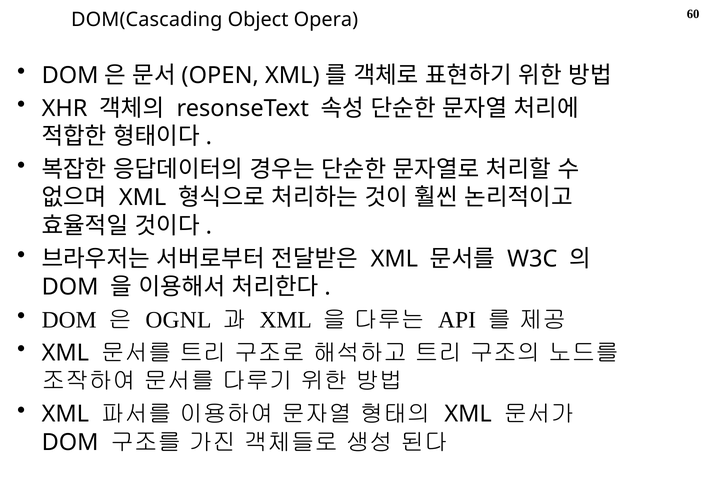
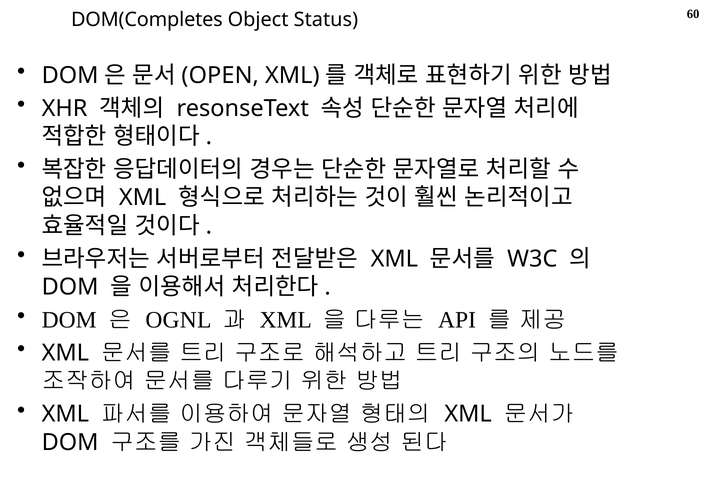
DOM(Cascading: DOM(Cascading -> DOM(Completes
Opera: Opera -> Status
